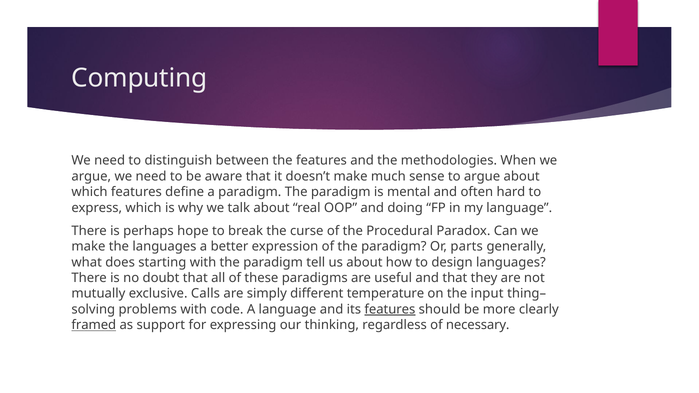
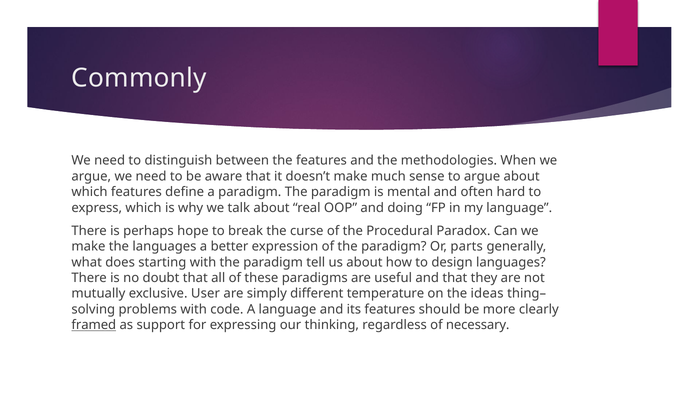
Computing: Computing -> Commonly
Calls: Calls -> User
input: input -> ideas
features at (390, 309) underline: present -> none
